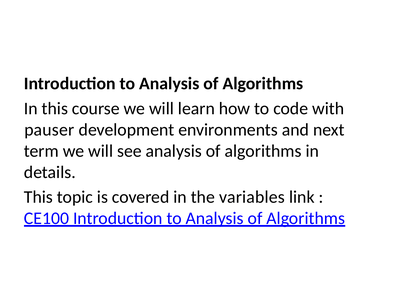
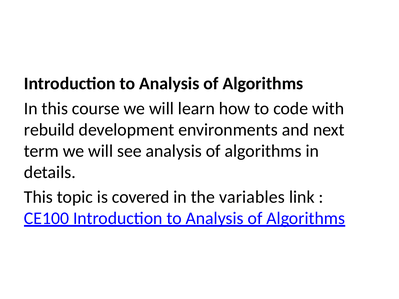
pauser: pauser -> rebuild
